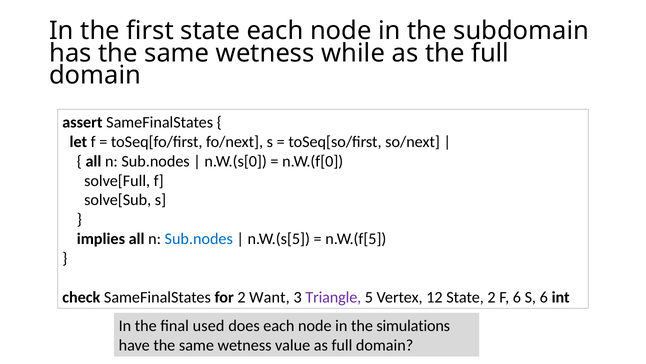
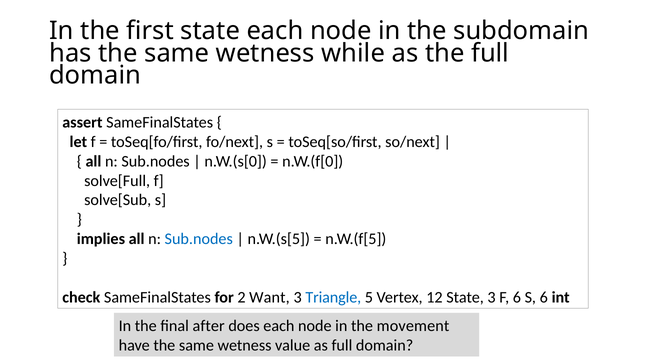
Triangle colour: purple -> blue
State 2: 2 -> 3
used: used -> after
simulations: simulations -> movement
